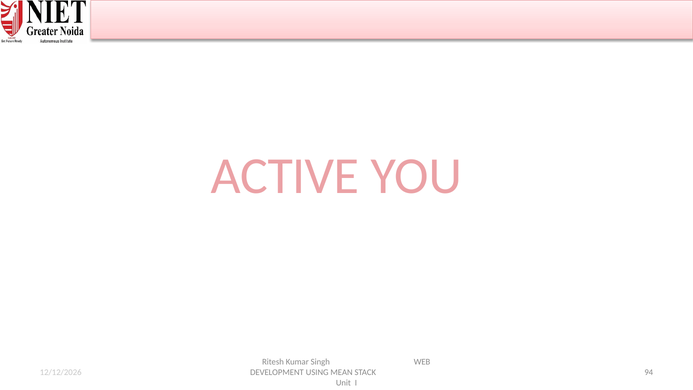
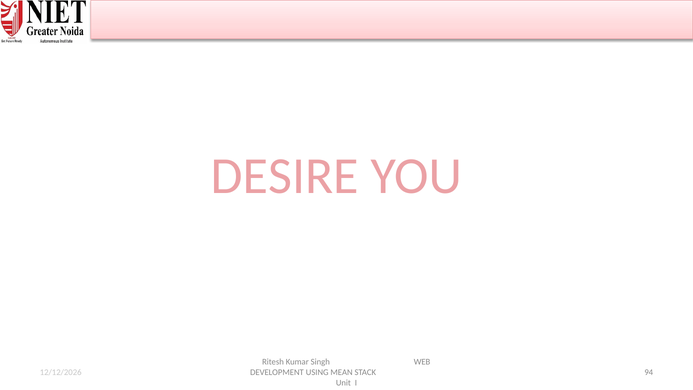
ACTIVE: ACTIVE -> DESIRE
